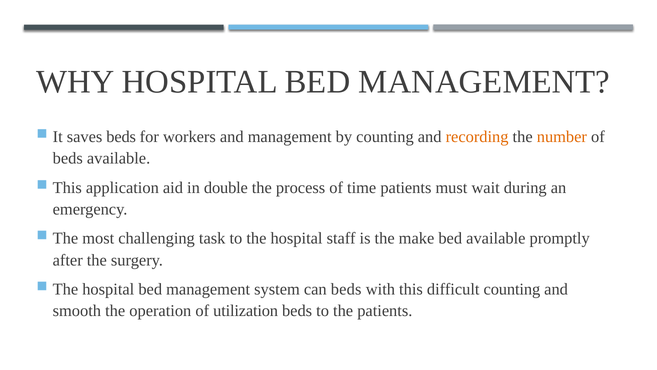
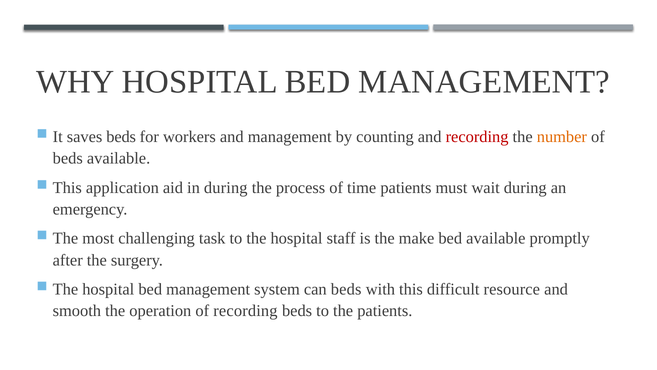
recording at (477, 137) colour: orange -> red
in double: double -> during
difficult counting: counting -> resource
of utilization: utilization -> recording
